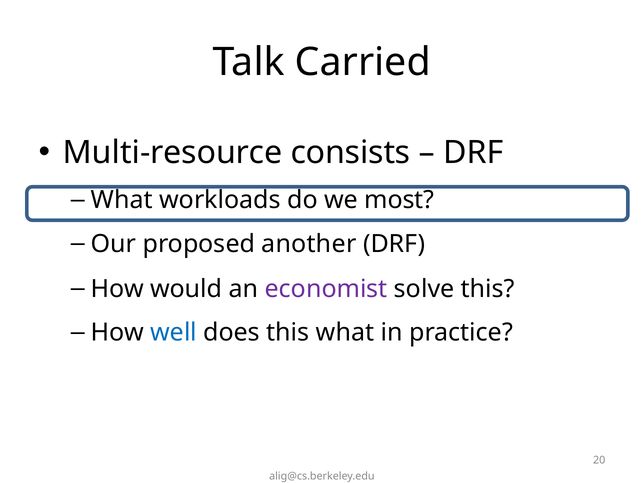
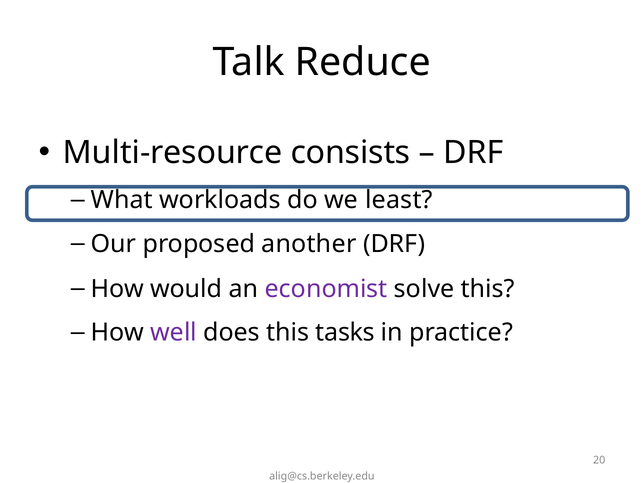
Carried: Carried -> Reduce
most: most -> least
well colour: blue -> purple
this what: what -> tasks
